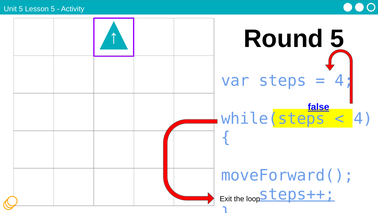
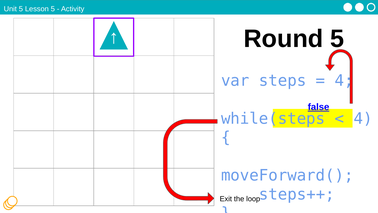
steps++ underline: present -> none
